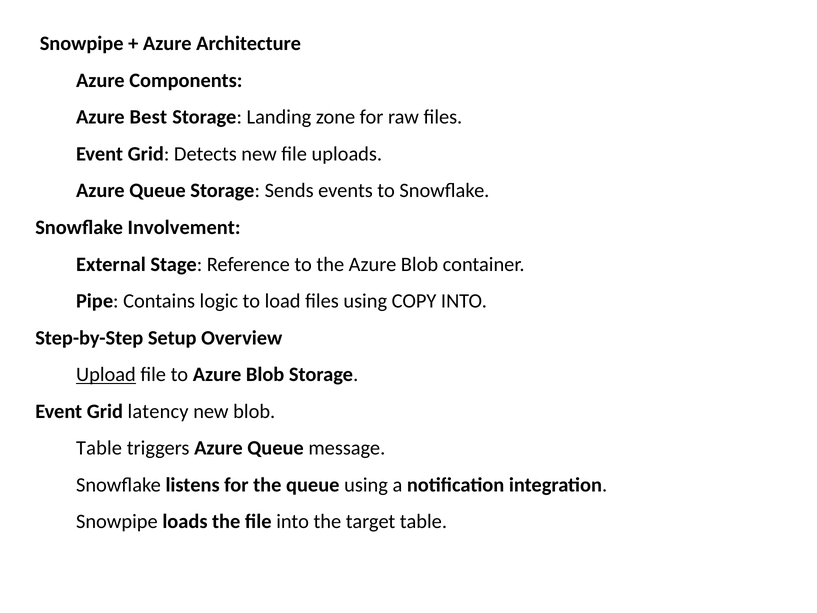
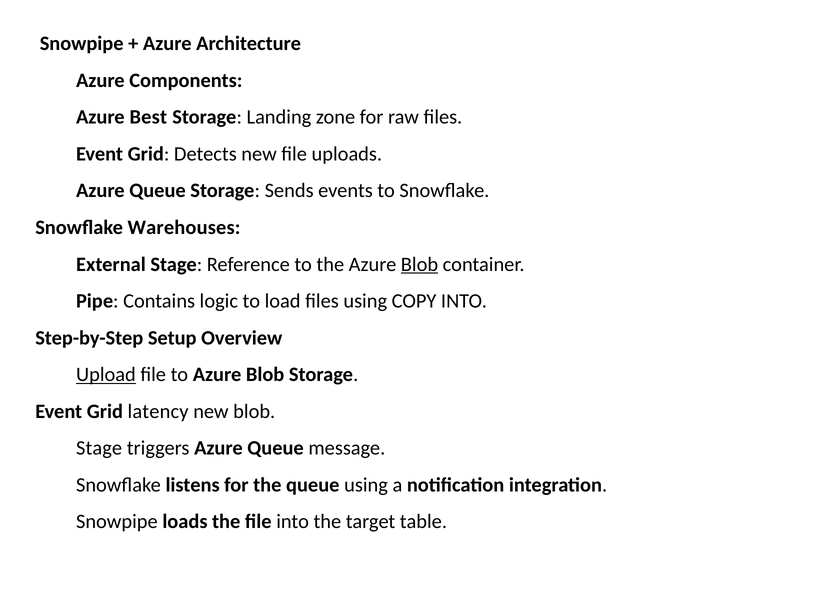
Involvement: Involvement -> Warehouses
Blob at (419, 264) underline: none -> present
Table at (99, 448): Table -> Stage
